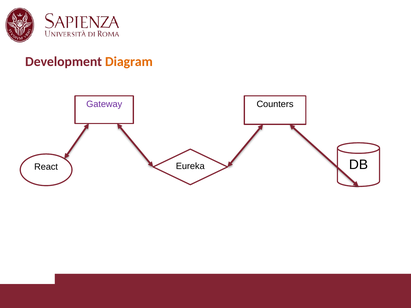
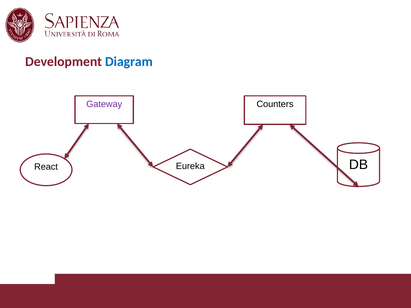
Diagram colour: orange -> blue
